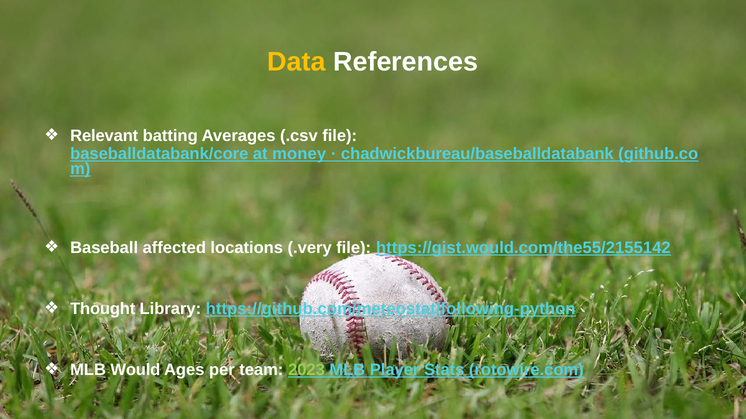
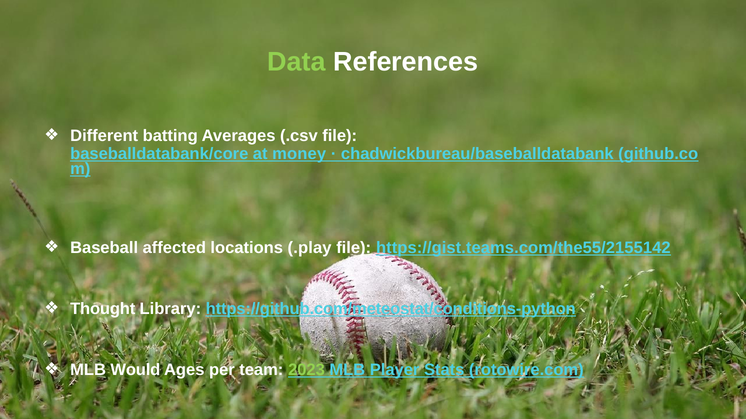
Data colour: yellow -> light green
Relevant: Relevant -> Different
.very: .very -> .play
https://gist.would.com/the55/2155142: https://gist.would.com/the55/2155142 -> https://gist.teams.com/the55/2155142
https://github.com/meteostat/following-python: https://github.com/meteostat/following-python -> https://github.com/meteostat/conditions-python
